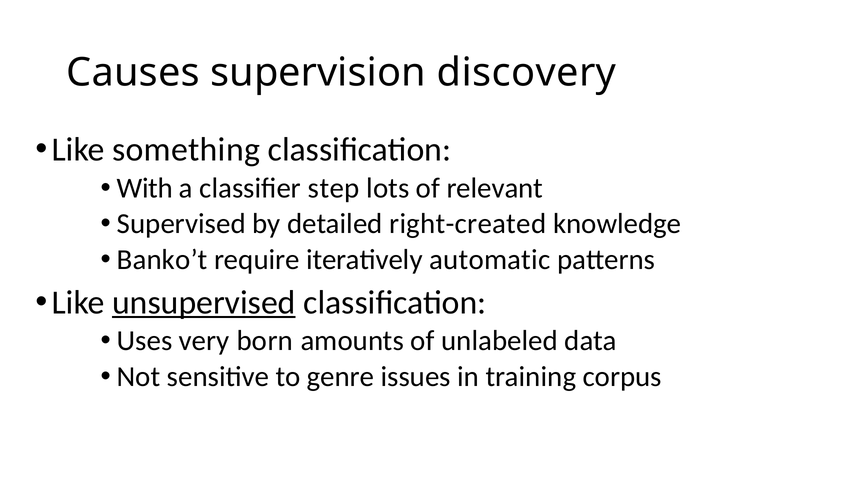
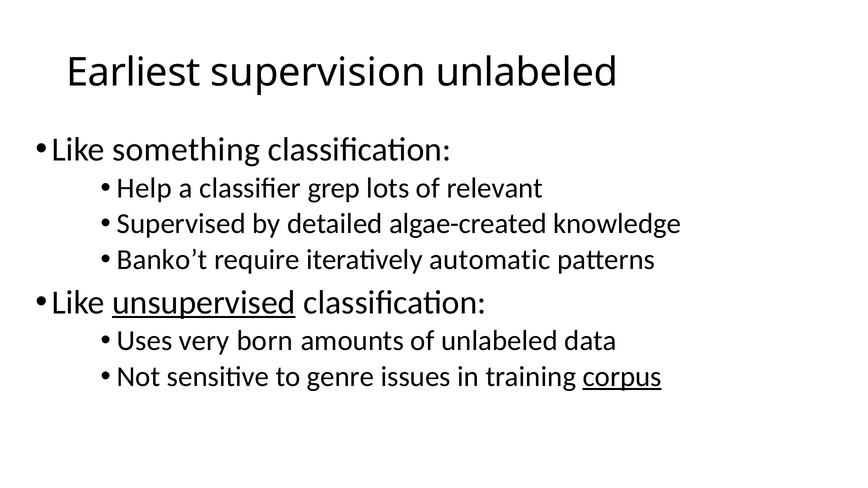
Causes: Causes -> Earliest
supervision discovery: discovery -> unlabeled
With: With -> Help
step: step -> grep
right-created: right-created -> algae-created
corpus underline: none -> present
